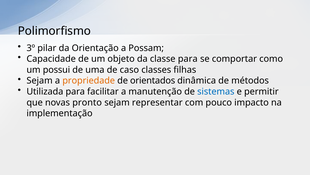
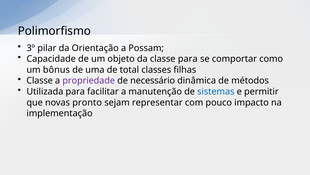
possui: possui -> bônus
caso: caso -> total
Sejam at (40, 80): Sejam -> Classe
propriedade colour: orange -> purple
orientados: orientados -> necessário
